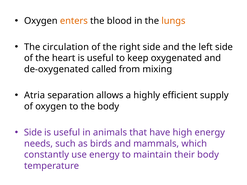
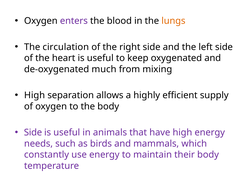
enters colour: orange -> purple
called: called -> much
Atria at (35, 95): Atria -> High
